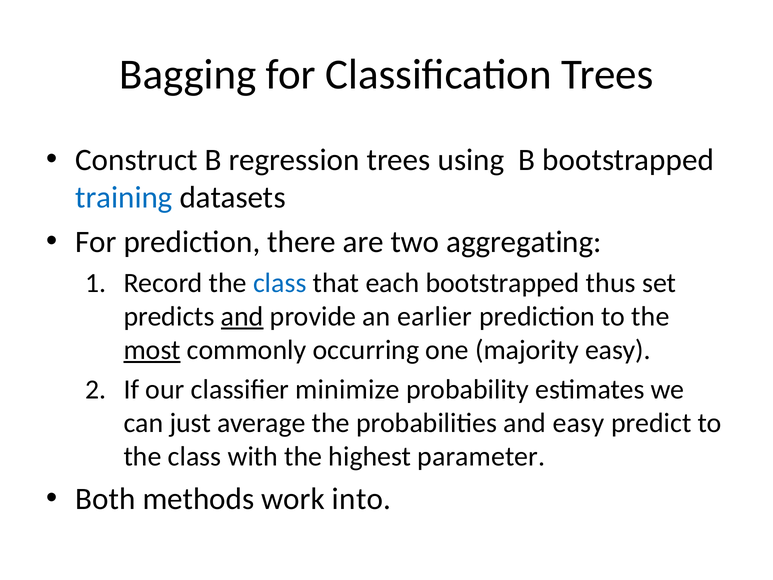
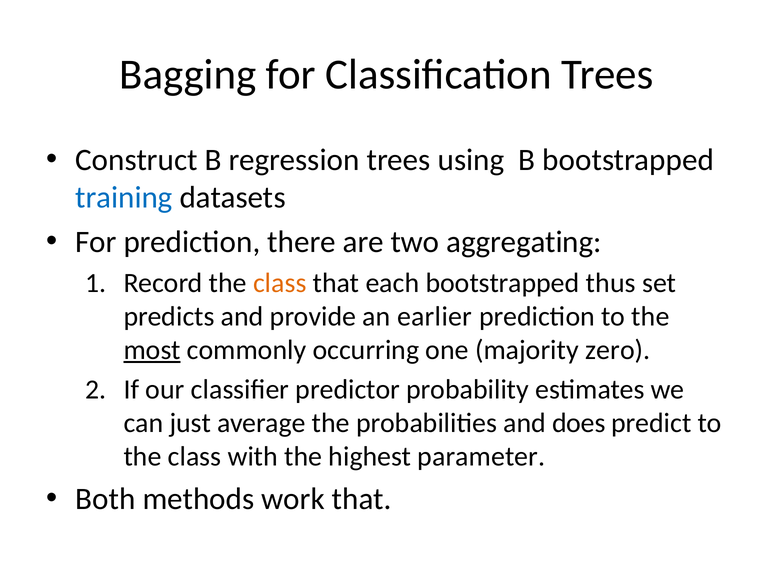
class at (280, 283) colour: blue -> orange
and at (242, 316) underline: present -> none
majority easy: easy -> zero
minimize: minimize -> predictor
and easy: easy -> does
work into: into -> that
